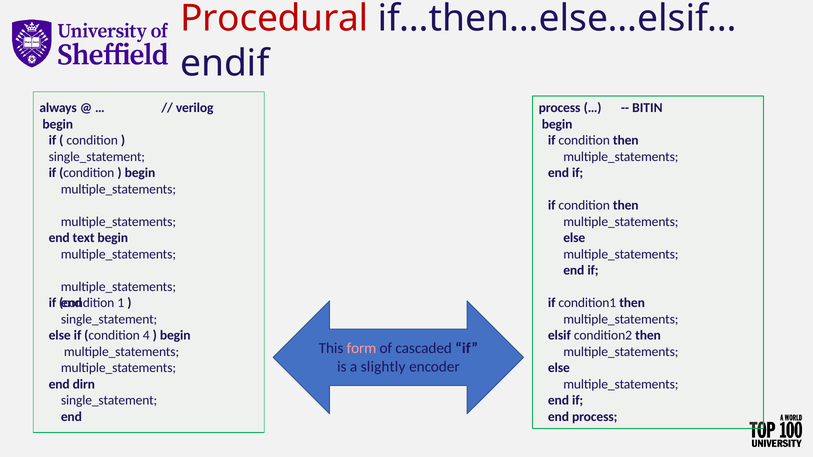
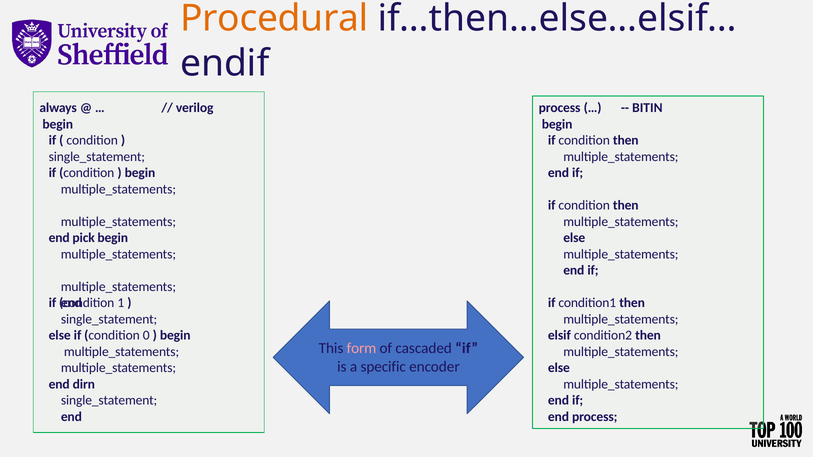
Procedural colour: red -> orange
text: text -> pick
4: 4 -> 0
slightly: slightly -> specific
